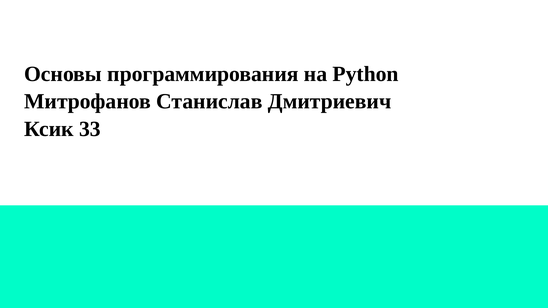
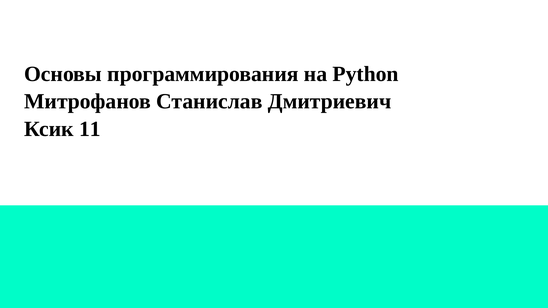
33: 33 -> 11
